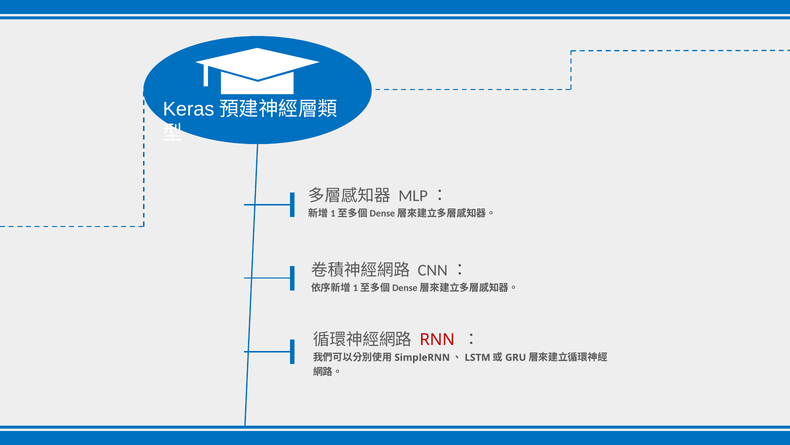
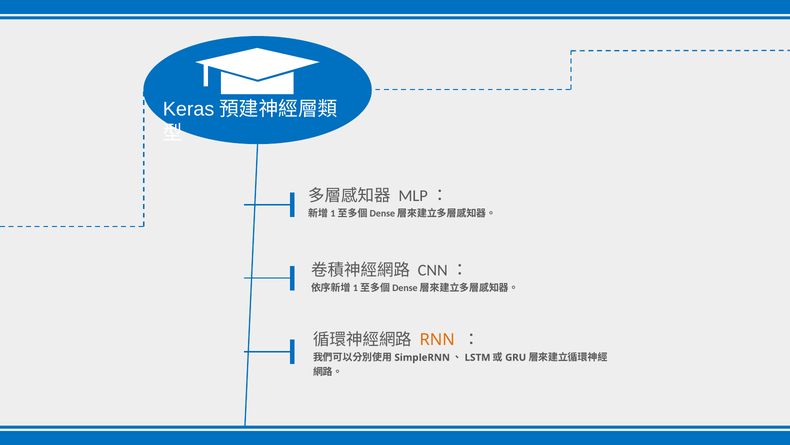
RNN colour: red -> orange
